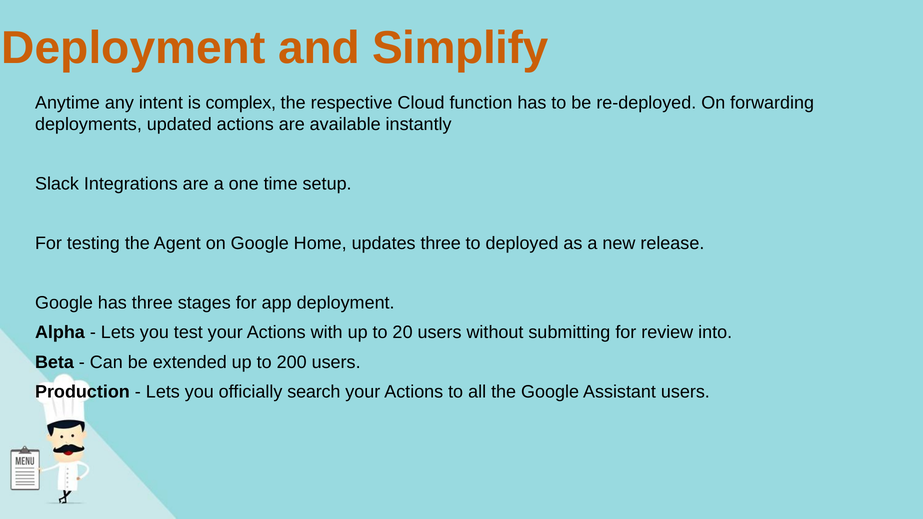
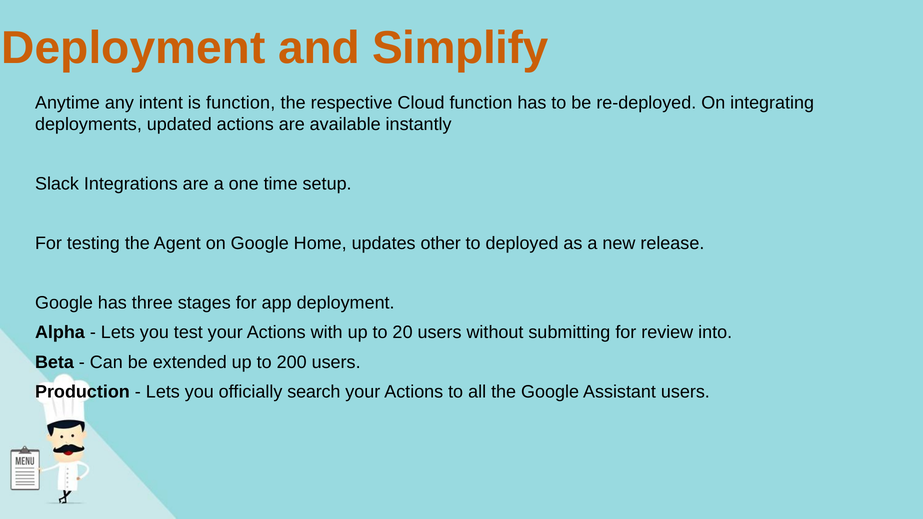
is complex: complex -> function
forwarding: forwarding -> integrating
updates three: three -> other
